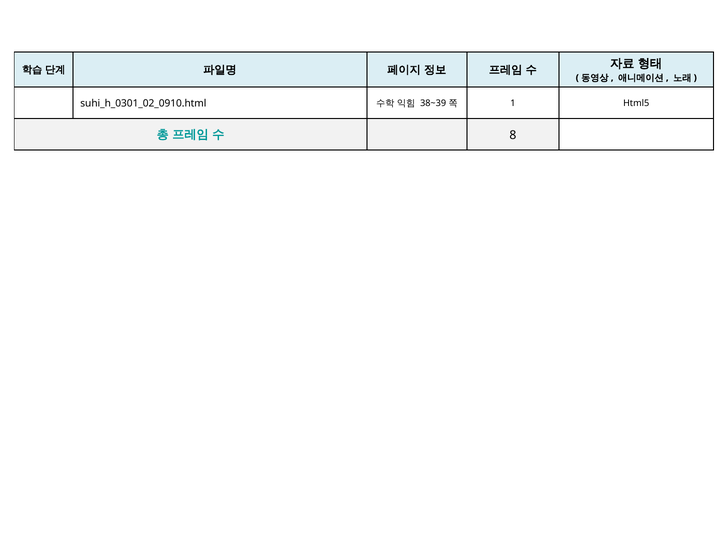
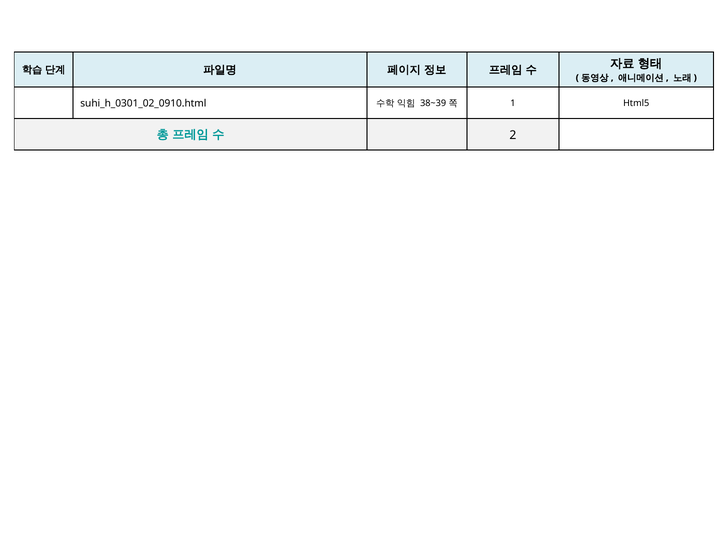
8: 8 -> 2
